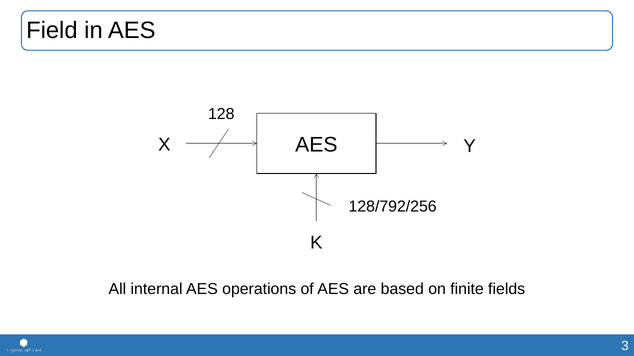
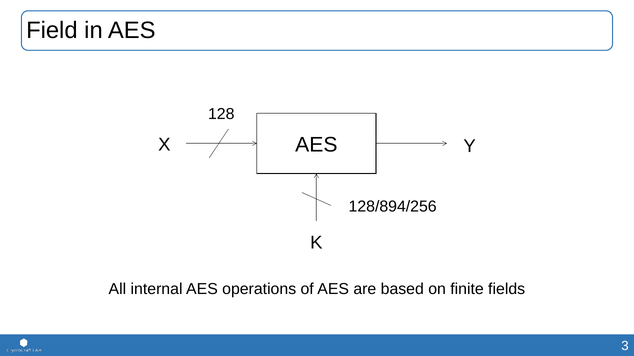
128/792/256: 128/792/256 -> 128/894/256
